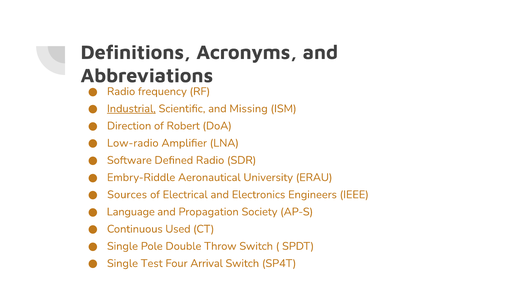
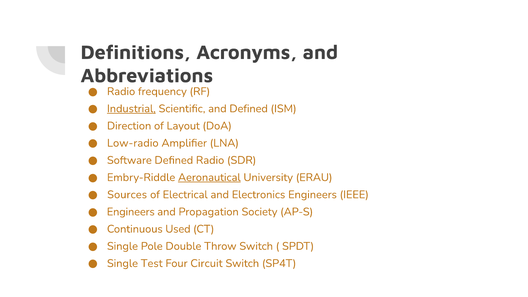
and Missing: Missing -> Defined
Robert: Robert -> Layout
Aeronautical underline: none -> present
Language at (131, 212): Language -> Engineers
Arrival: Arrival -> Circuit
